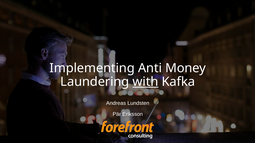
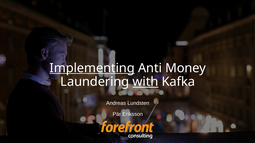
Implementing underline: none -> present
